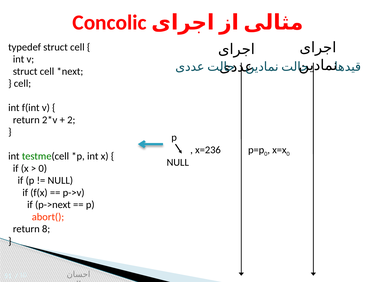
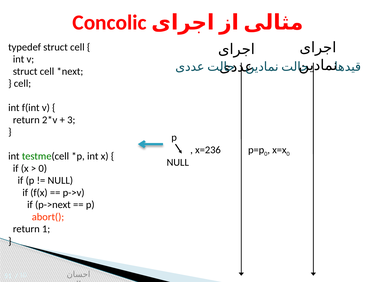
2: 2 -> 3
8: 8 -> 1
